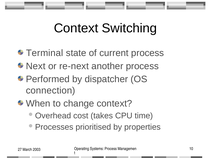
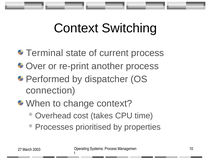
Next: Next -> Over
re-next: re-next -> re-print
